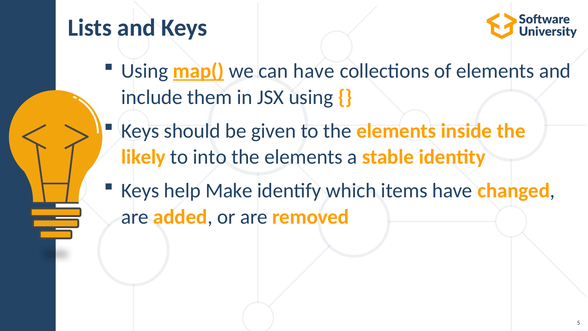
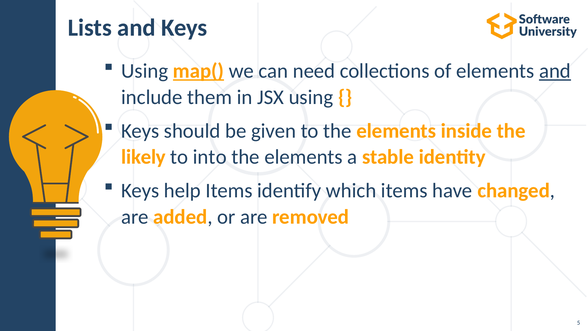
can have: have -> need
and at (555, 71) underline: none -> present
help Make: Make -> Items
